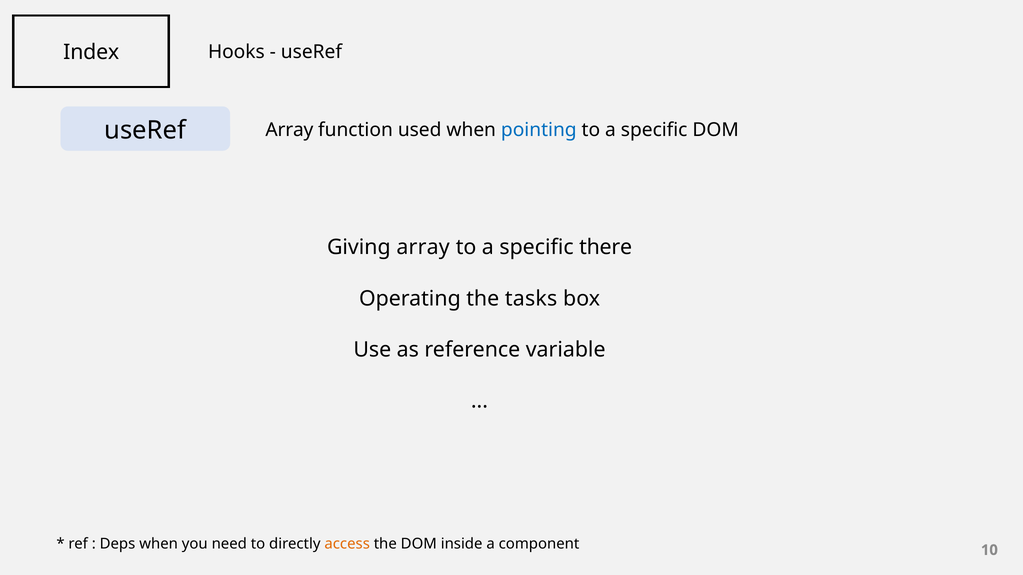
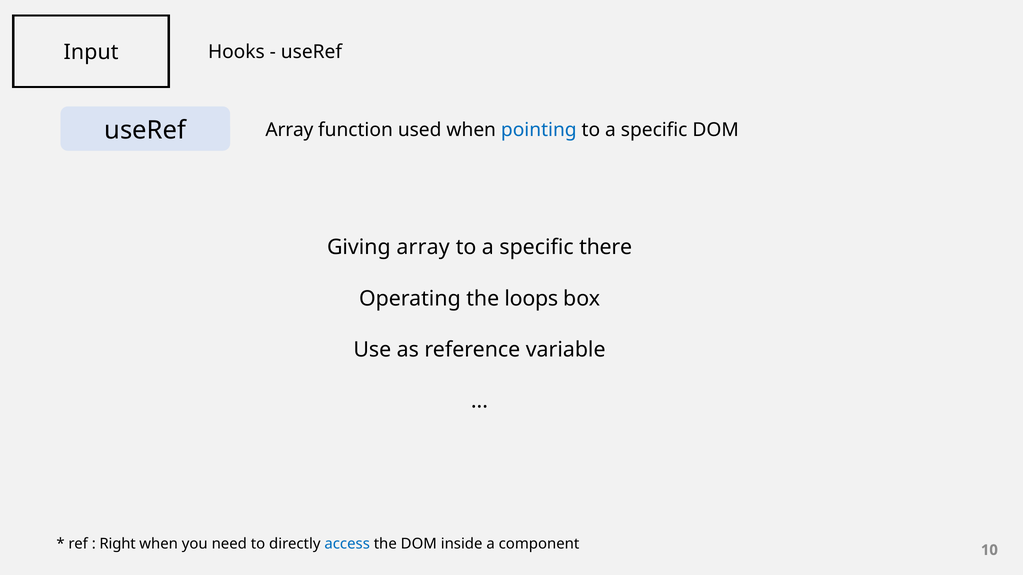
Index: Index -> Input
tasks: tasks -> loops
Deps: Deps -> Right
access colour: orange -> blue
